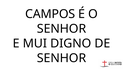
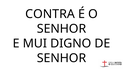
CAMPOS: CAMPOS -> CONTRA
